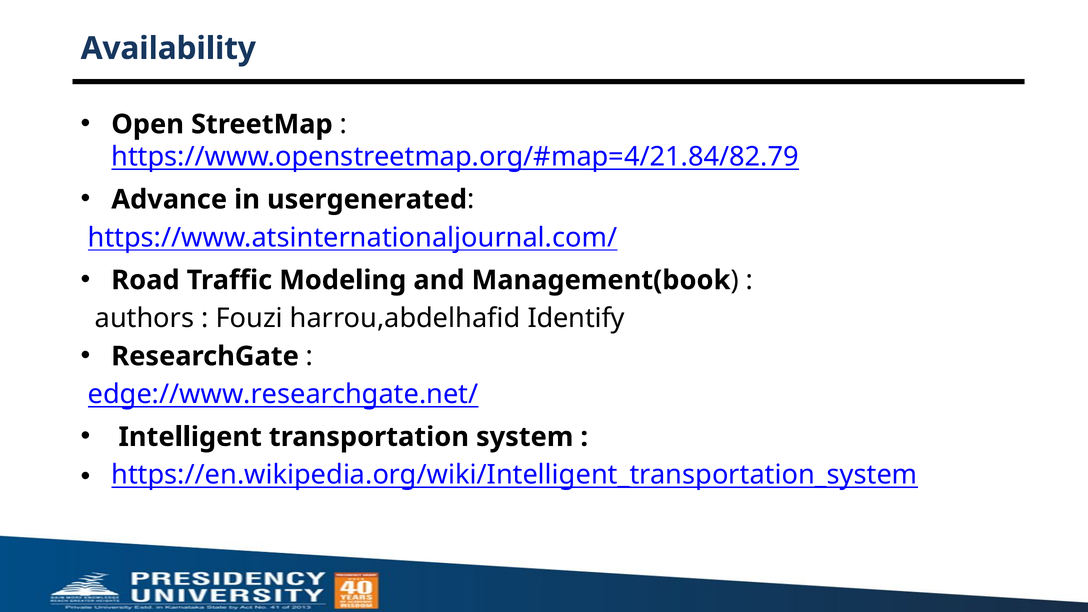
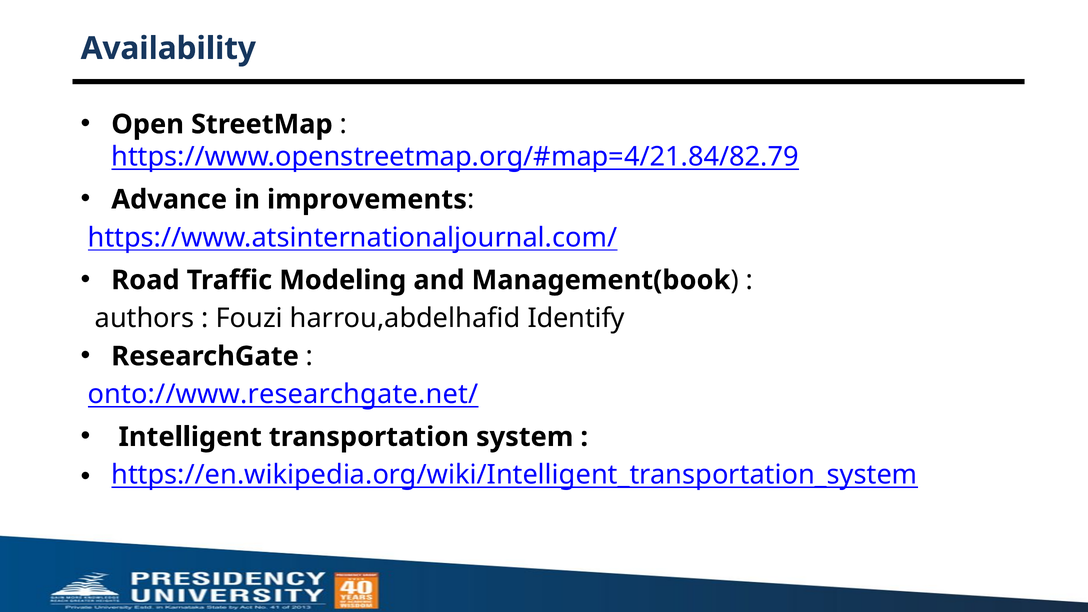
usergenerated: usergenerated -> improvements
edge://www.researchgate.net/: edge://www.researchgate.net/ -> onto://www.researchgate.net/
